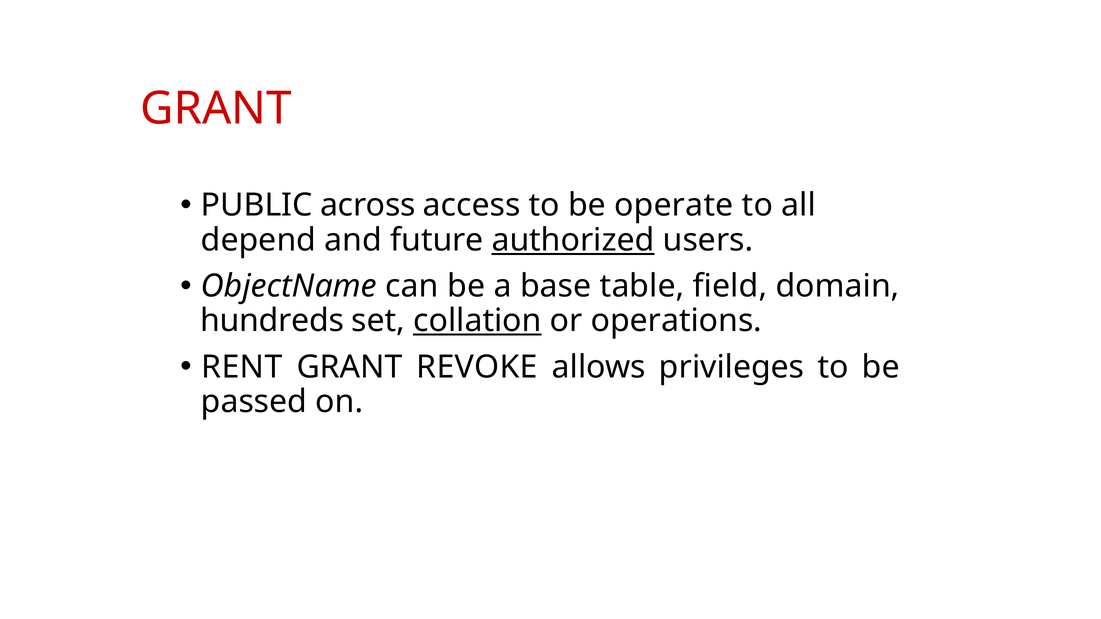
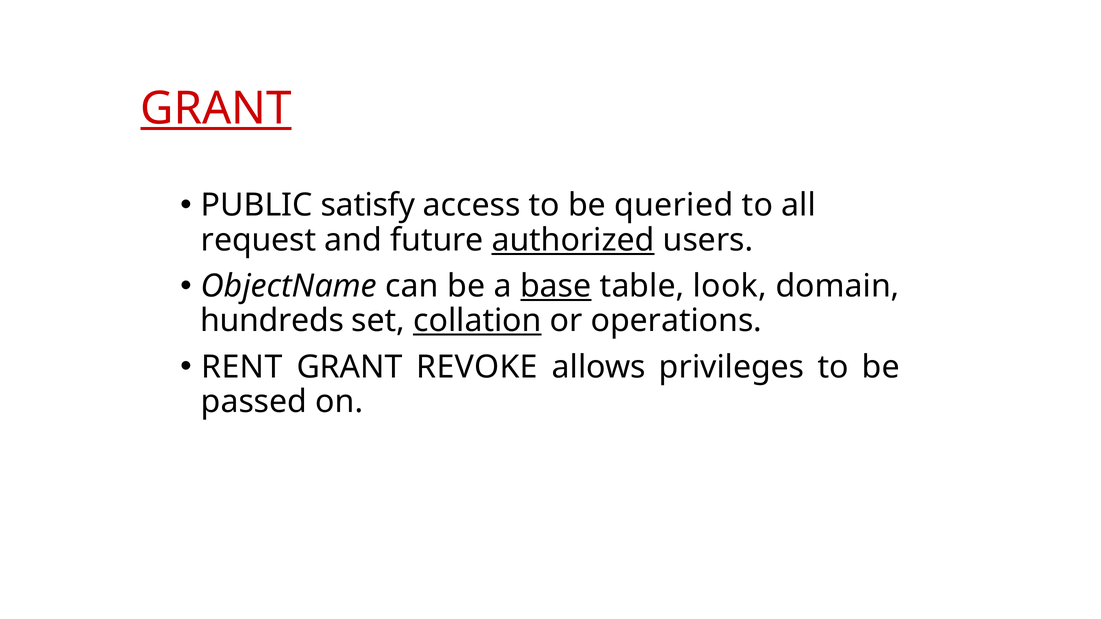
GRANT at (216, 109) underline: none -> present
across: across -> satisfy
operate: operate -> queried
depend: depend -> request
base underline: none -> present
field: field -> look
